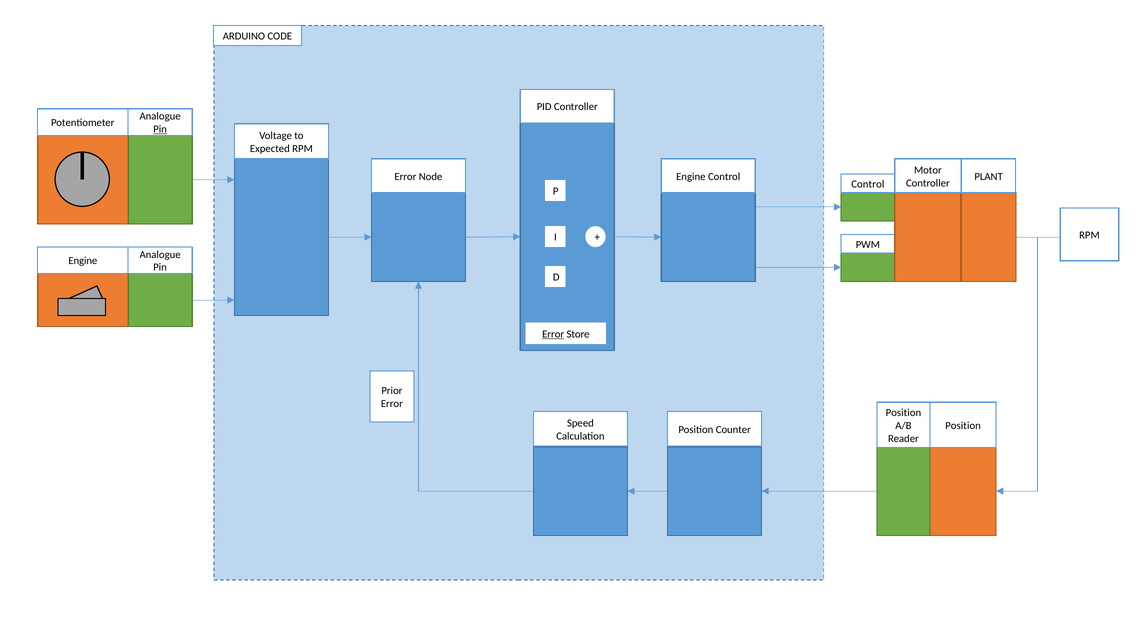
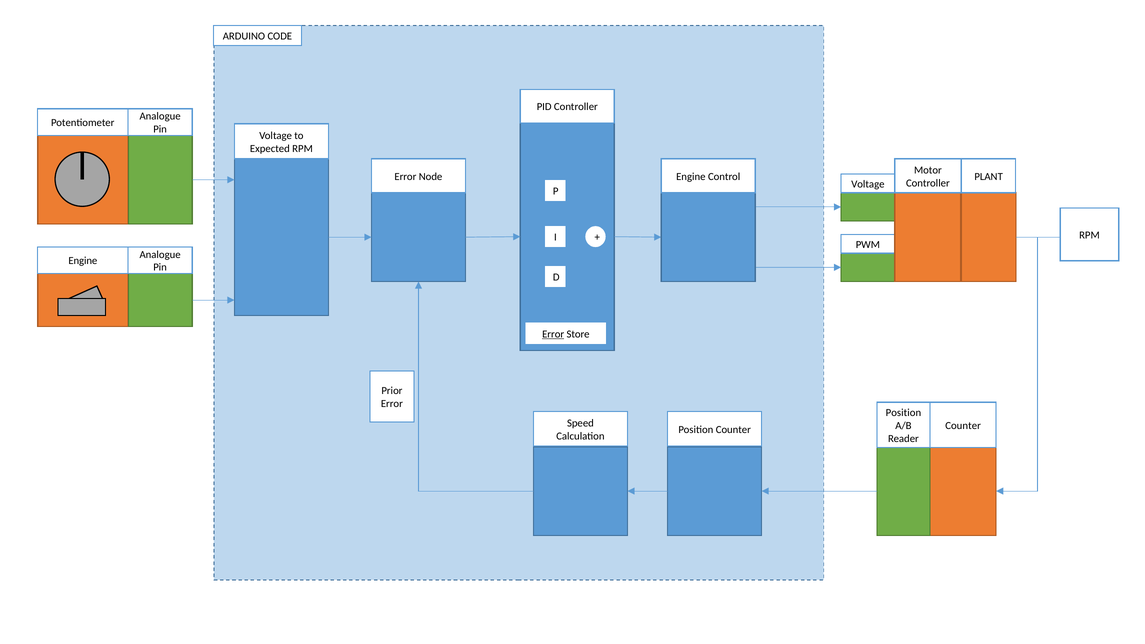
Pin at (160, 129) underline: present -> none
Control at (868, 184): Control -> Voltage
Position at (963, 426): Position -> Counter
